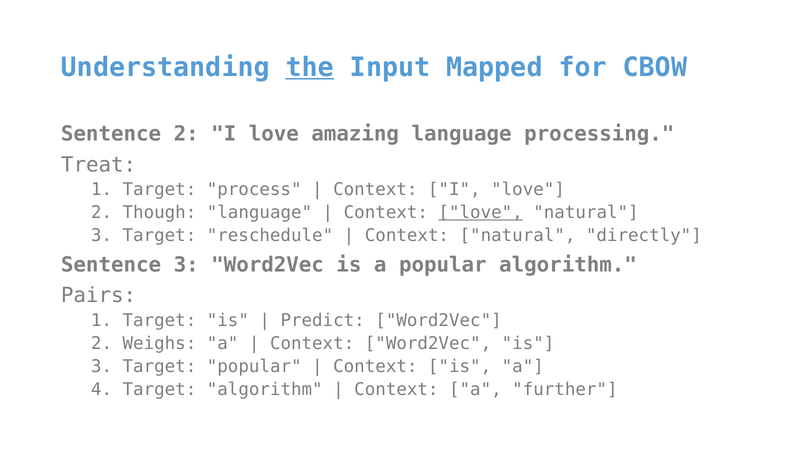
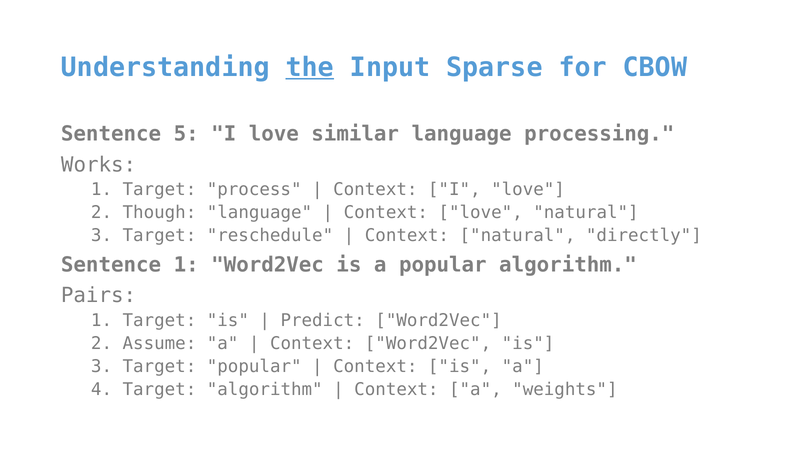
Mapped: Mapped -> Sparse
Sentence 2: 2 -> 5
amazing: amazing -> similar
Treat: Treat -> Works
love at (481, 213) underline: present -> none
Sentence 3: 3 -> 1
Weighs: Weighs -> Assume
further: further -> weights
